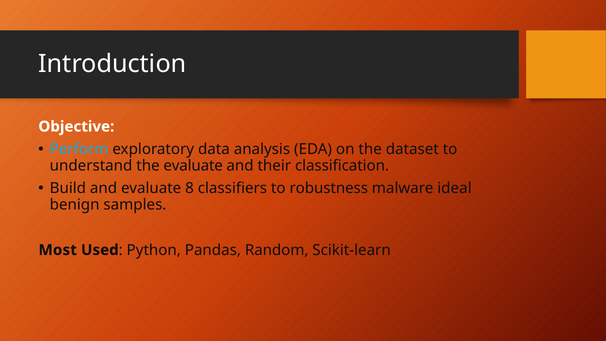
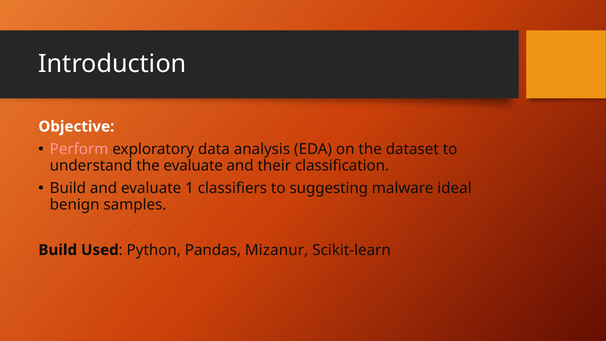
Perform colour: light blue -> pink
8: 8 -> 1
robustness: robustness -> suggesting
Most at (58, 250): Most -> Build
Random: Random -> Mizanur
